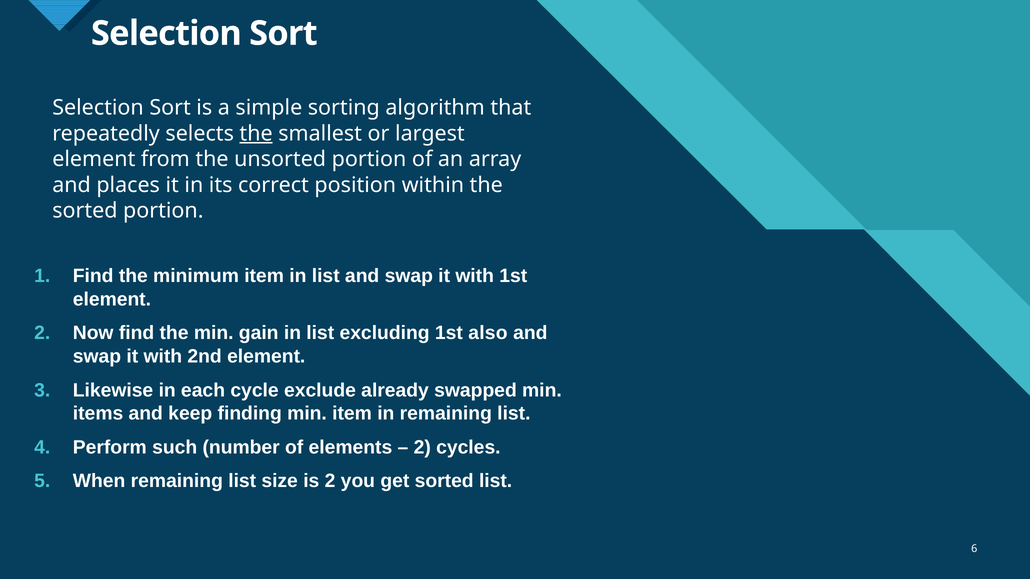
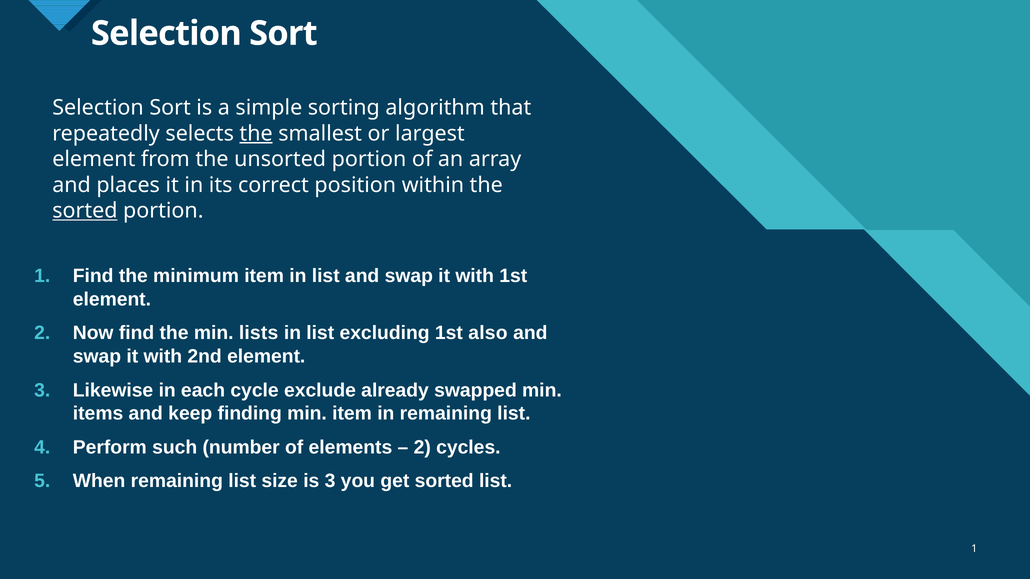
sorted at (85, 211) underline: none -> present
gain: gain -> lists
is 2: 2 -> 3
6 at (974, 549): 6 -> 1
